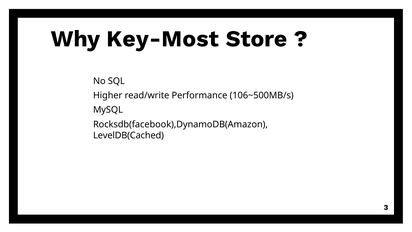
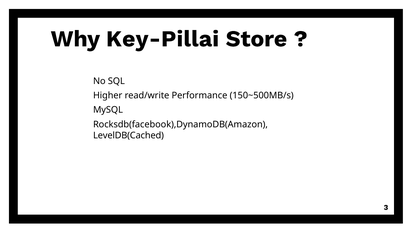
Key-Most: Key-Most -> Key-Pillai
106~500MB/s: 106~500MB/s -> 150~500MB/s
